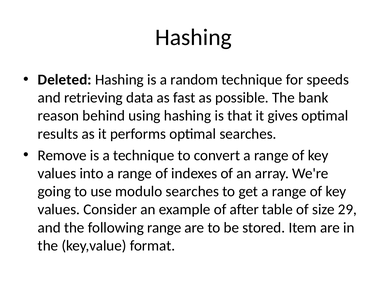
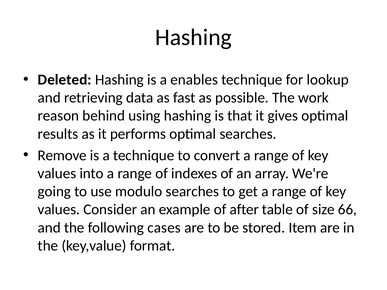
random: random -> enables
speeds: speeds -> lookup
bank: bank -> work
29: 29 -> 66
following range: range -> cases
